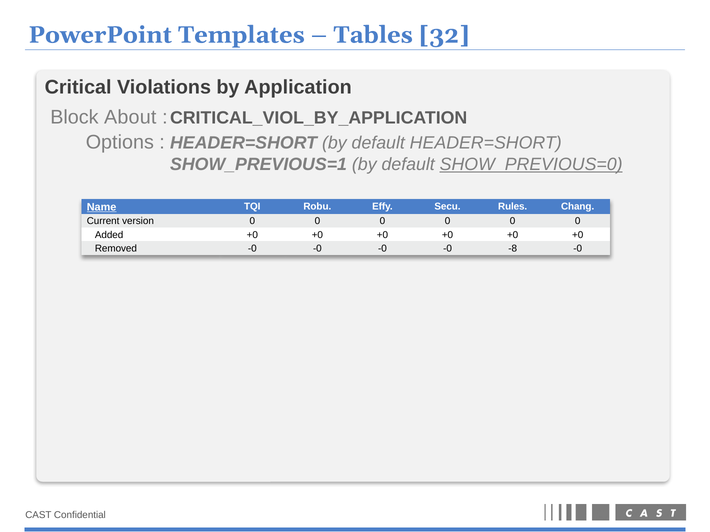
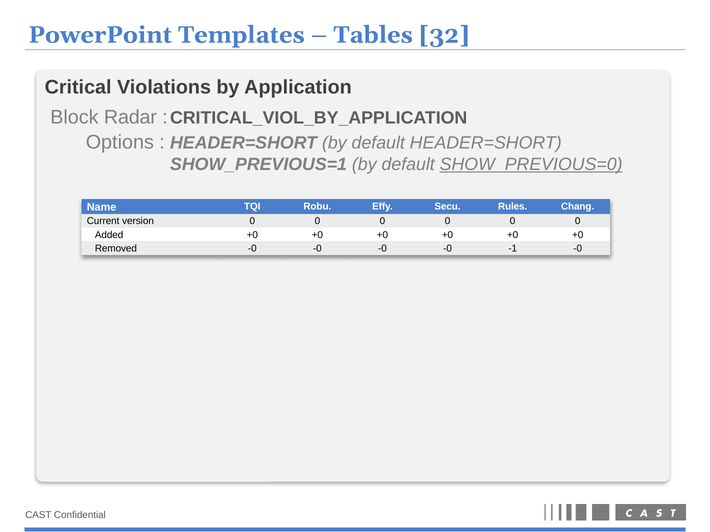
About: About -> Radar
Name underline: present -> none
-8: -8 -> -1
